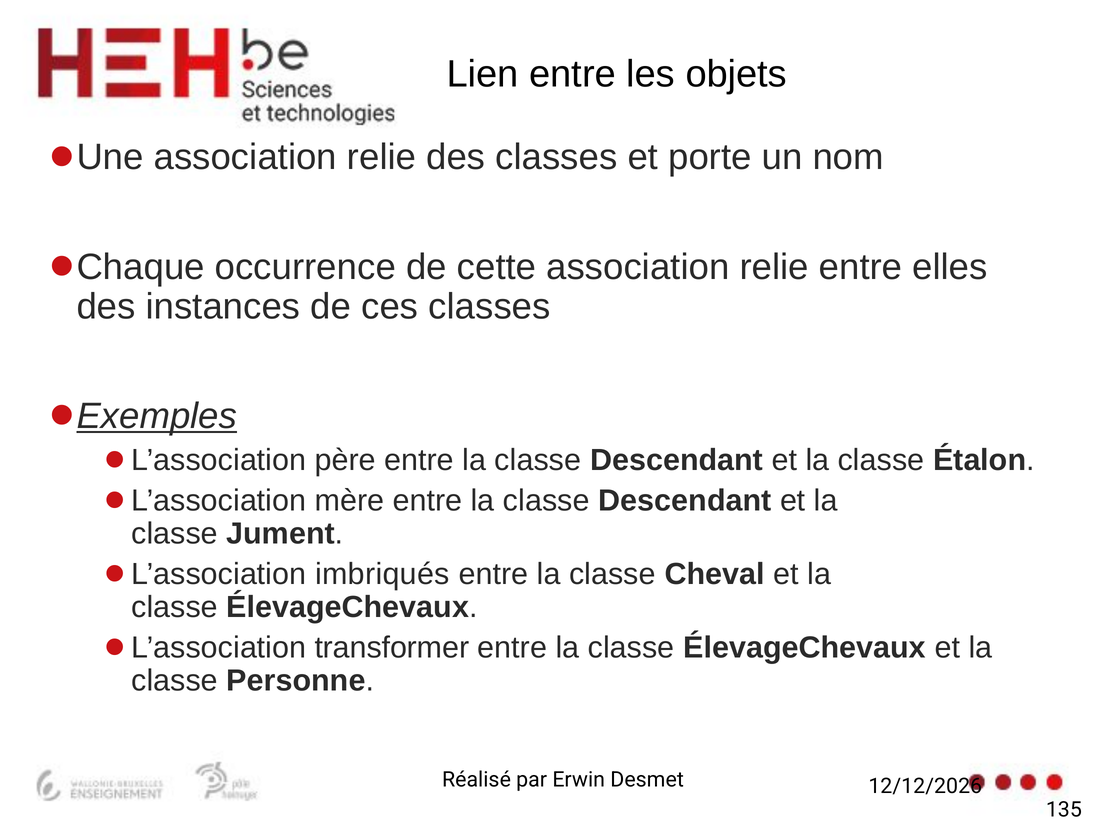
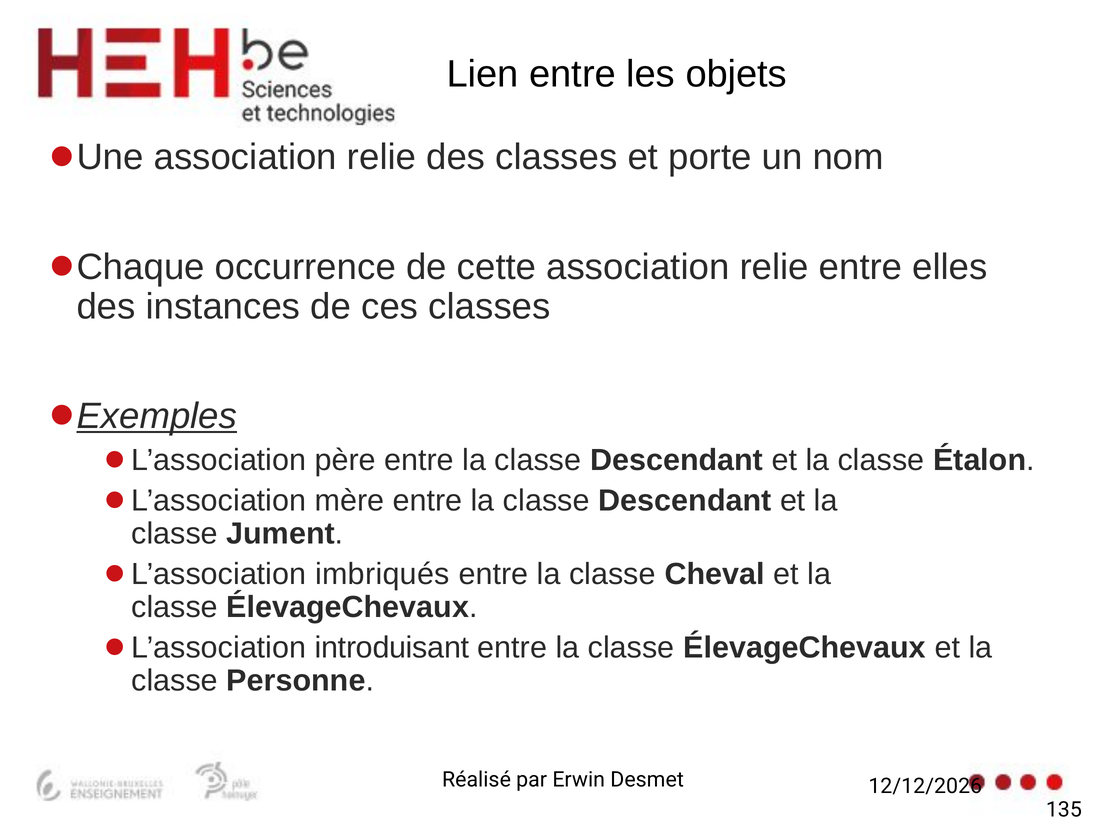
transformer: transformer -> introduisant
